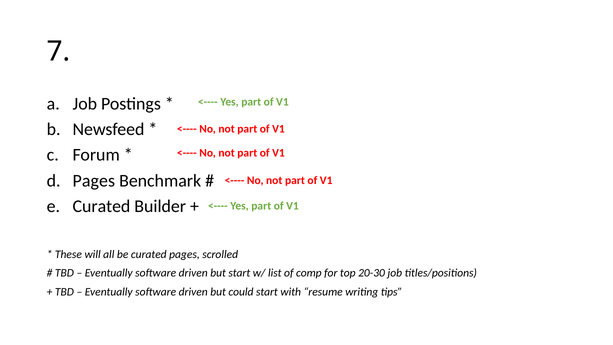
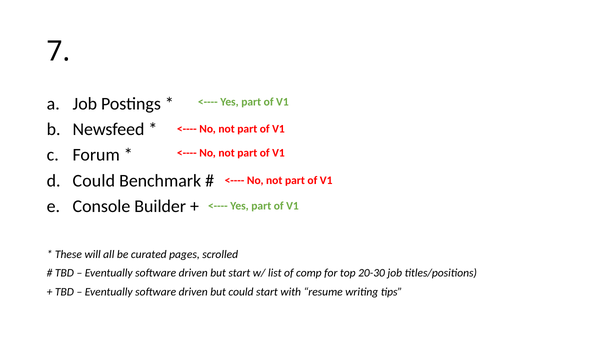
Pages at (94, 181): Pages -> Could
Curated at (101, 206): Curated -> Console
